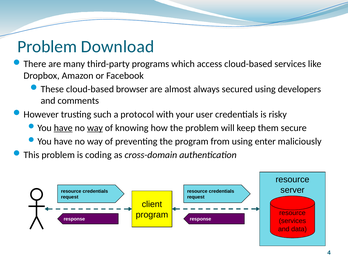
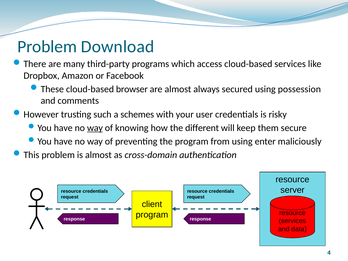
developers: developers -> possession
protocol: protocol -> schemes
have at (63, 128) underline: present -> none
the problem: problem -> different
is coding: coding -> almost
